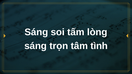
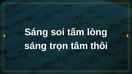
tình: tình -> thôi
